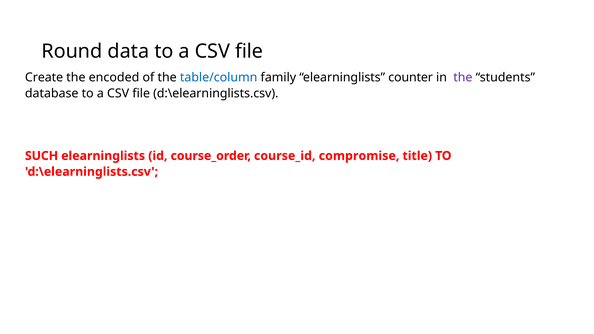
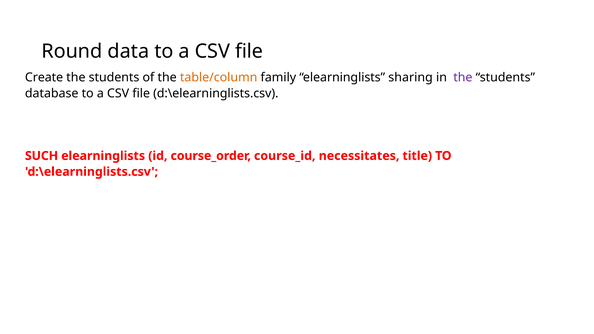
encoded at (114, 77): encoded -> students
table/column colour: blue -> orange
counter: counter -> sharing
compromise: compromise -> necessitates
